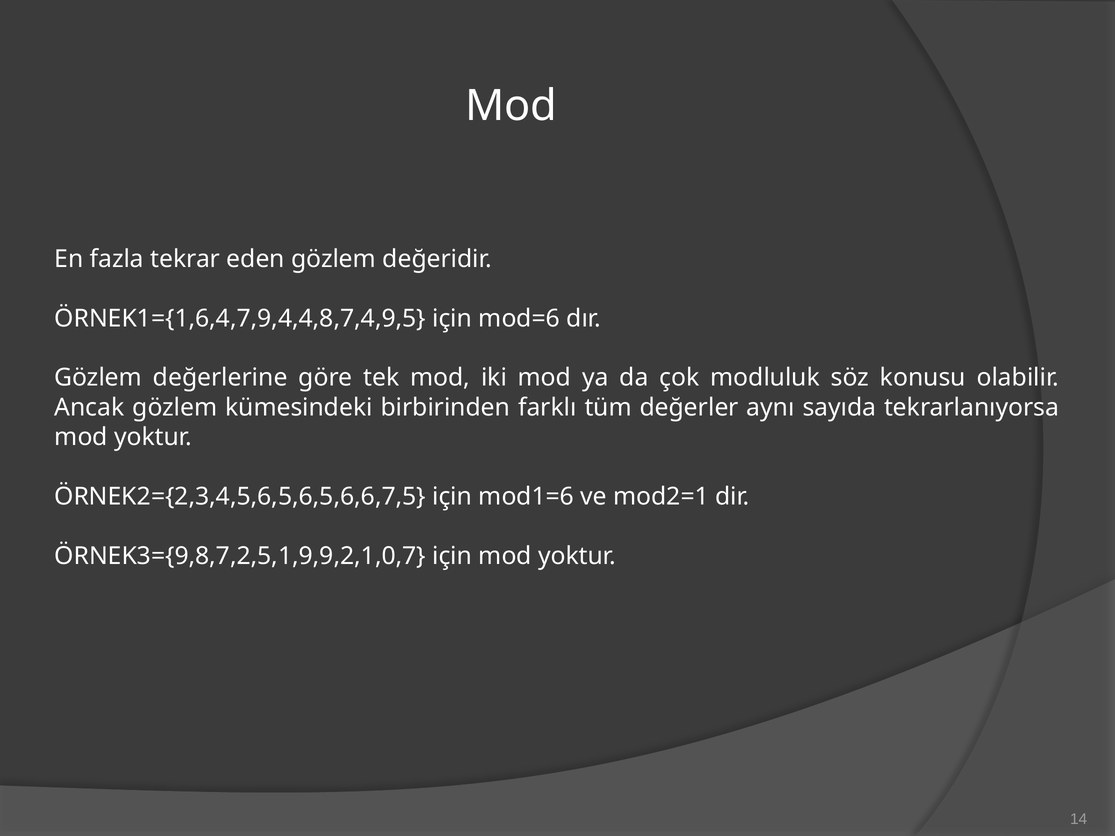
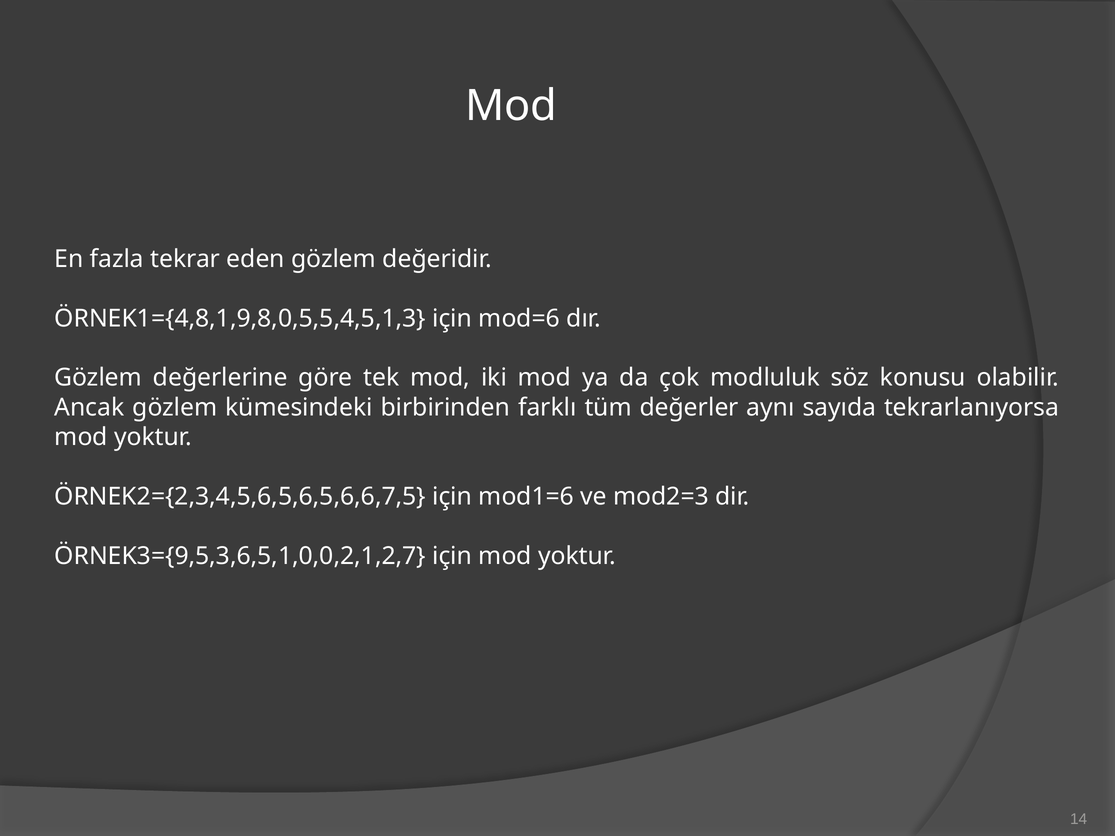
ÖRNEK1={1,6,4,7,9,4,4,8,7,4,9,5: ÖRNEK1={1,6,4,7,9,4,4,8,7,4,9,5 -> ÖRNEK1={4,8,1,9,8,0,5,5,4,5,1,3
mod2=1: mod2=1 -> mod2=3
ÖRNEK3={9,8,7,2,5,1,9,9,2,1,0,7: ÖRNEK3={9,8,7,2,5,1,9,9,2,1,0,7 -> ÖRNEK3={9,5,3,6,5,1,0,0,2,1,2,7
